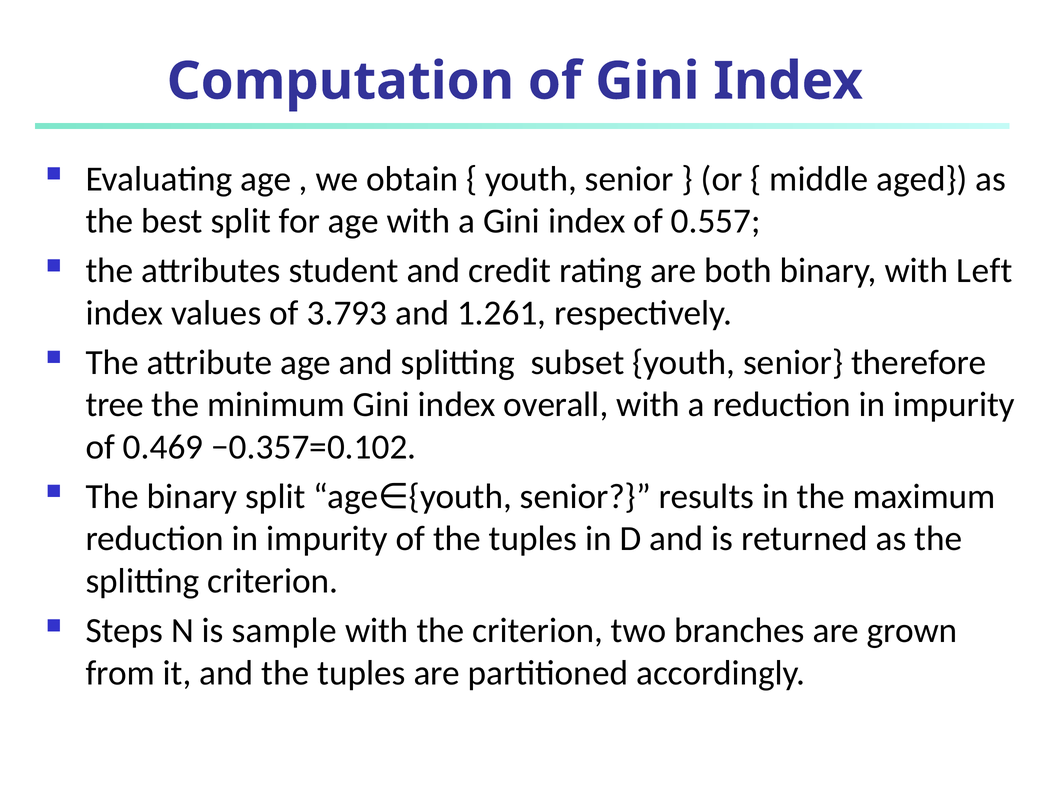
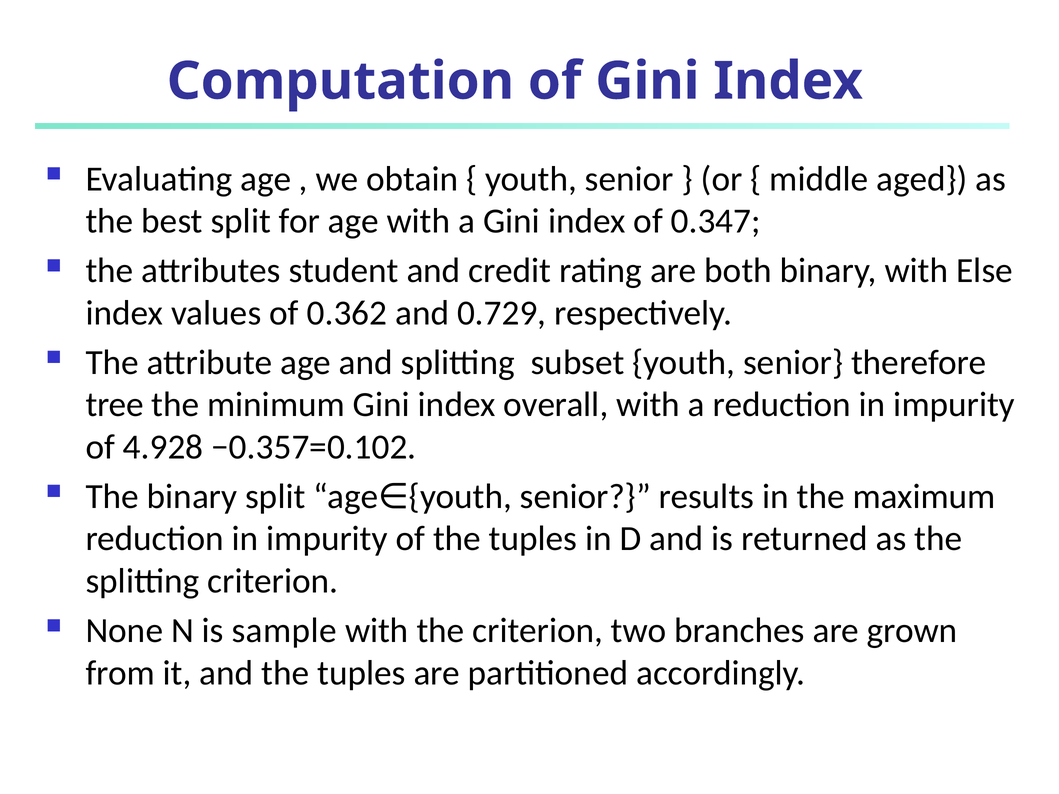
0.557: 0.557 -> 0.347
Left: Left -> Else
3.793: 3.793 -> 0.362
1.261: 1.261 -> 0.729
0.469: 0.469 -> 4.928
Steps: Steps -> None
